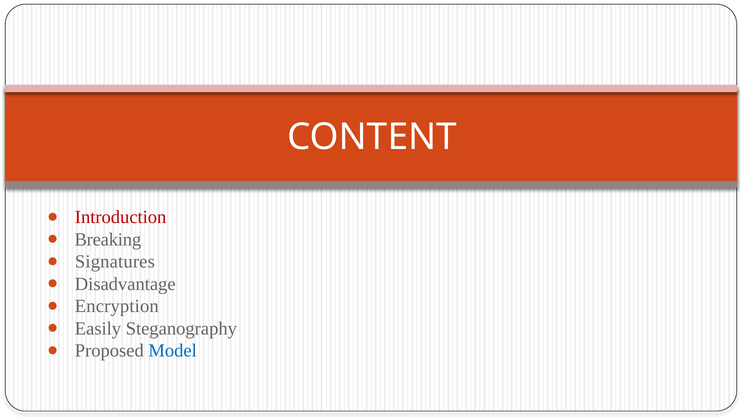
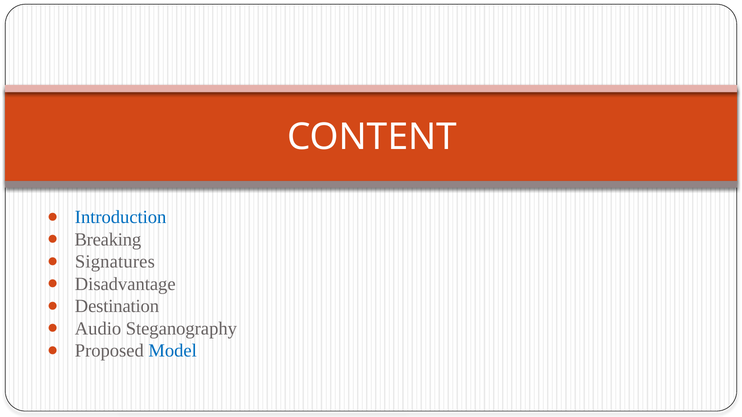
Introduction colour: red -> blue
Encryption: Encryption -> Destination
Easily: Easily -> Audio
